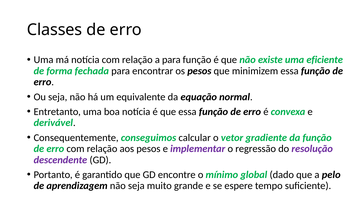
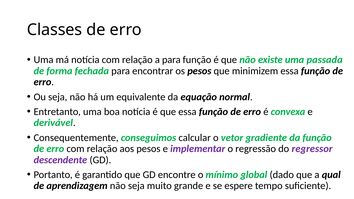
eficiente: eficiente -> passada
resolução: resolução -> regressor
pelo: pelo -> qual
